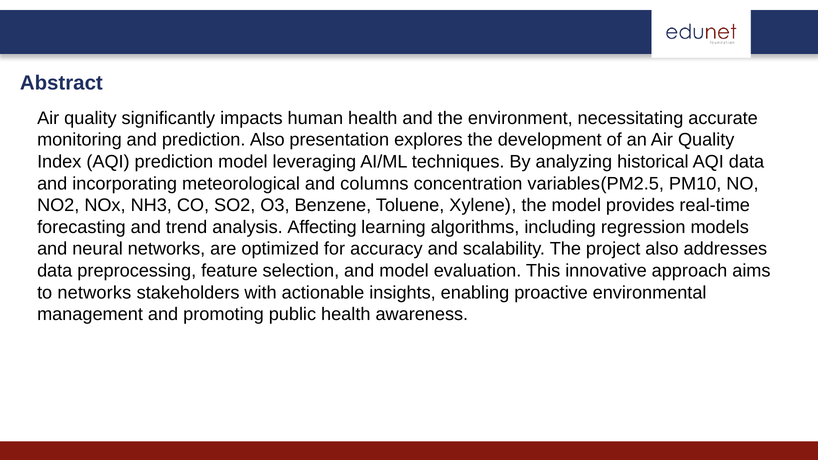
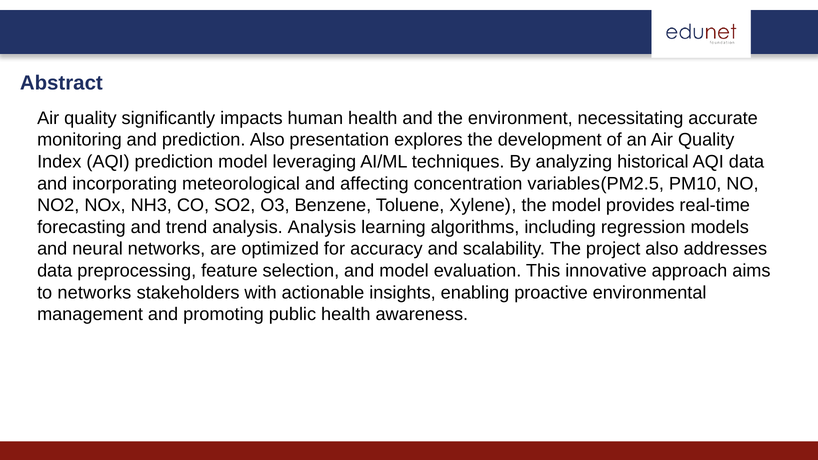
columns: columns -> affecting
analysis Affecting: Affecting -> Analysis
